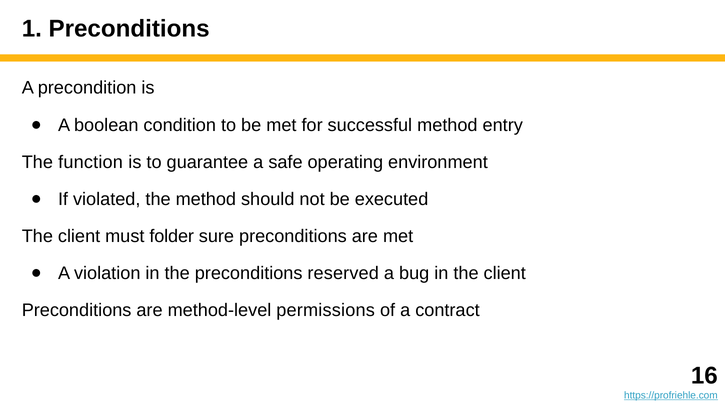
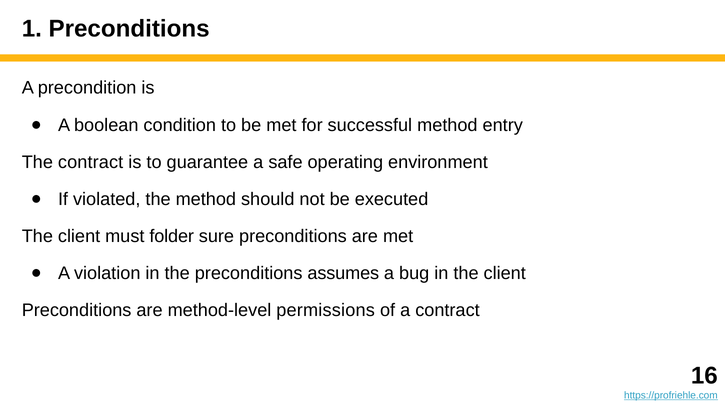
The function: function -> contract
reserved: reserved -> assumes
